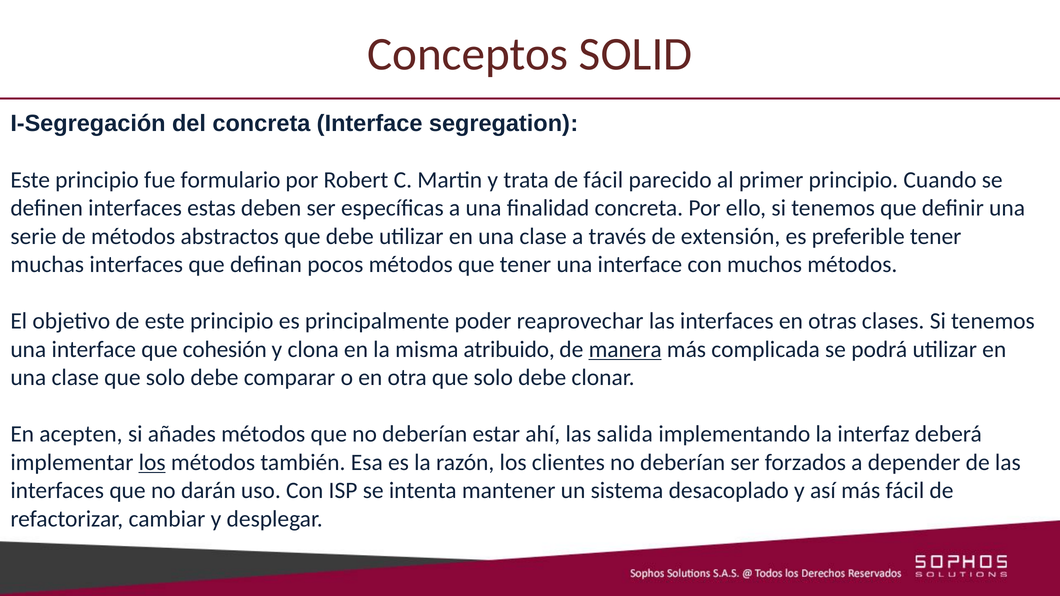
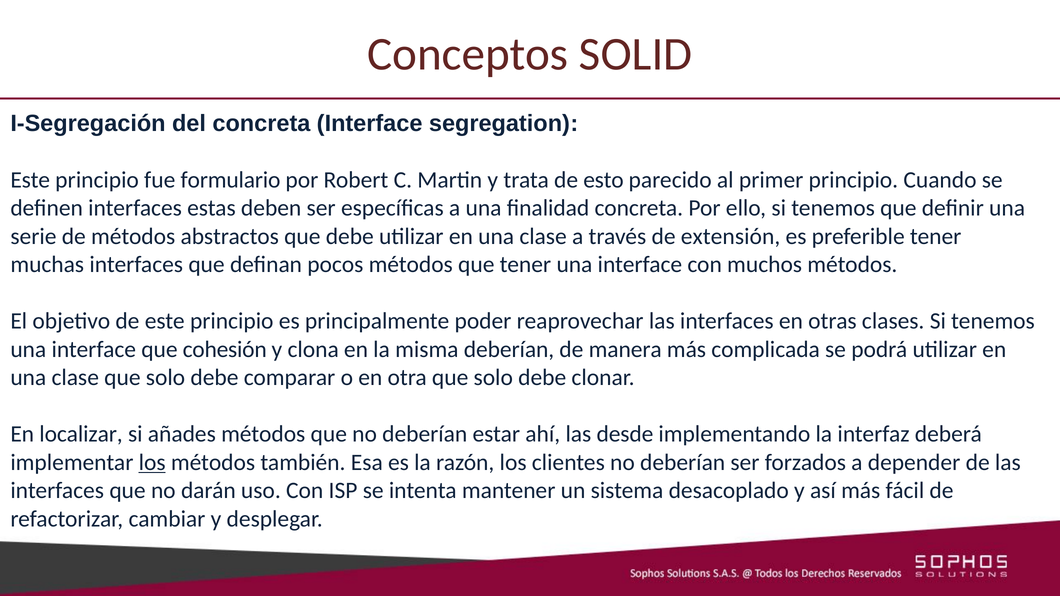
de fácil: fácil -> esto
misma atribuido: atribuido -> deberían
manera underline: present -> none
acepten: acepten -> localizar
salida: salida -> desde
